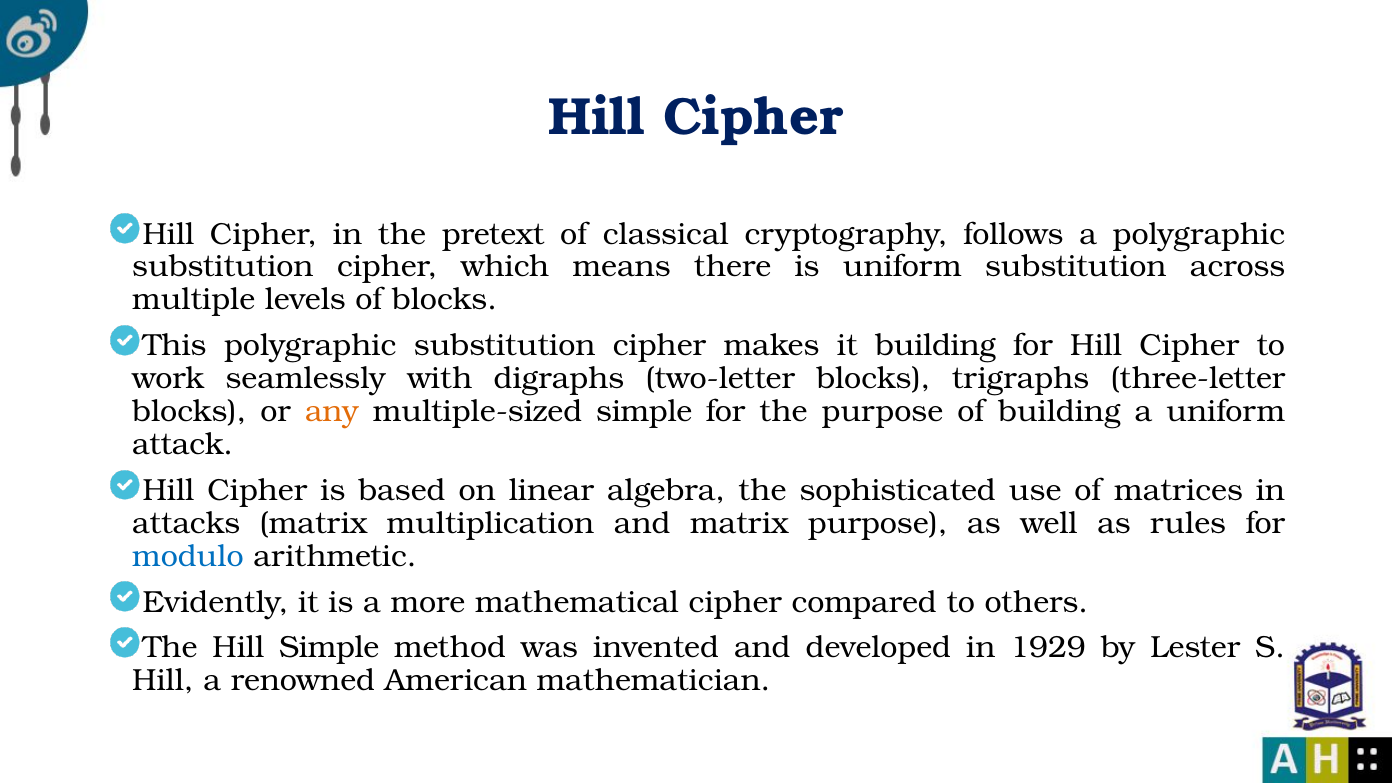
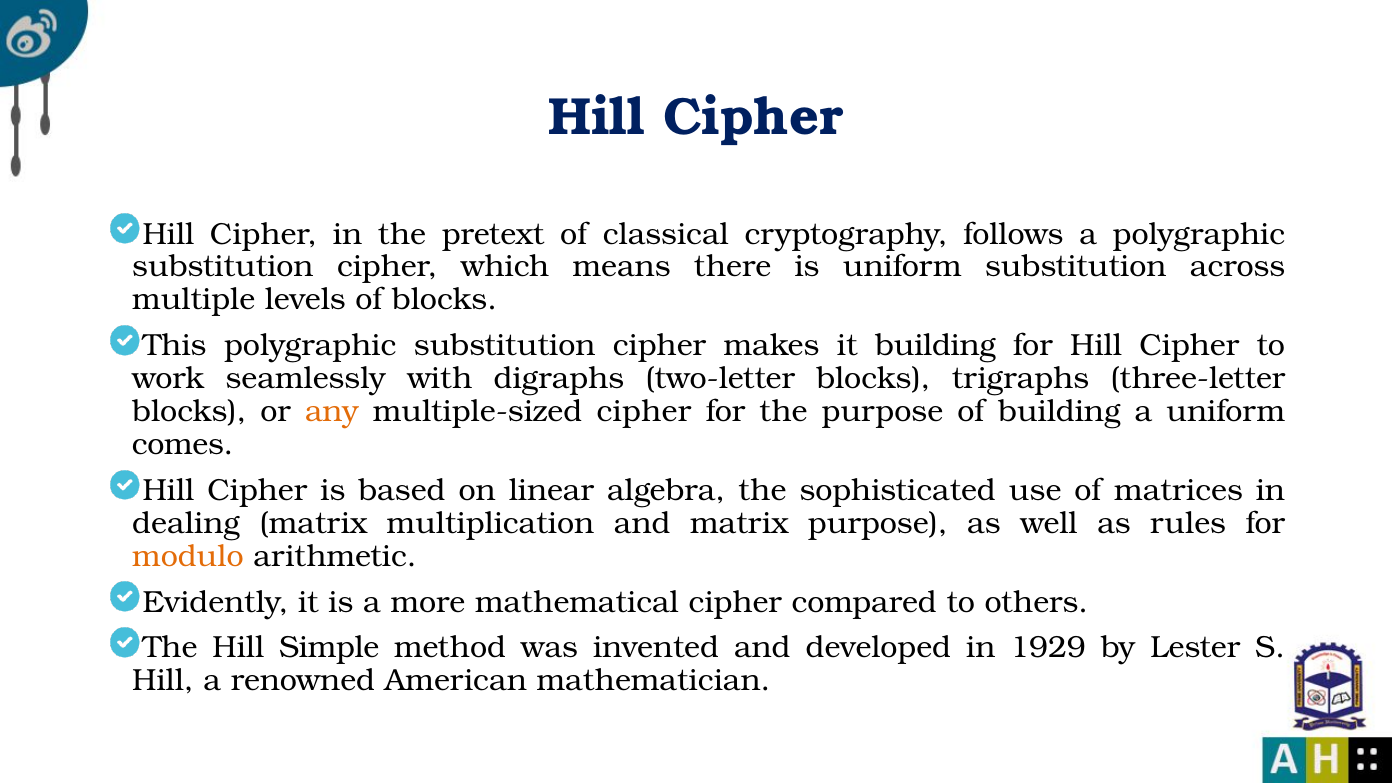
multiple-sized simple: simple -> cipher
attack: attack -> comes
attacks: attacks -> dealing
modulo colour: blue -> orange
